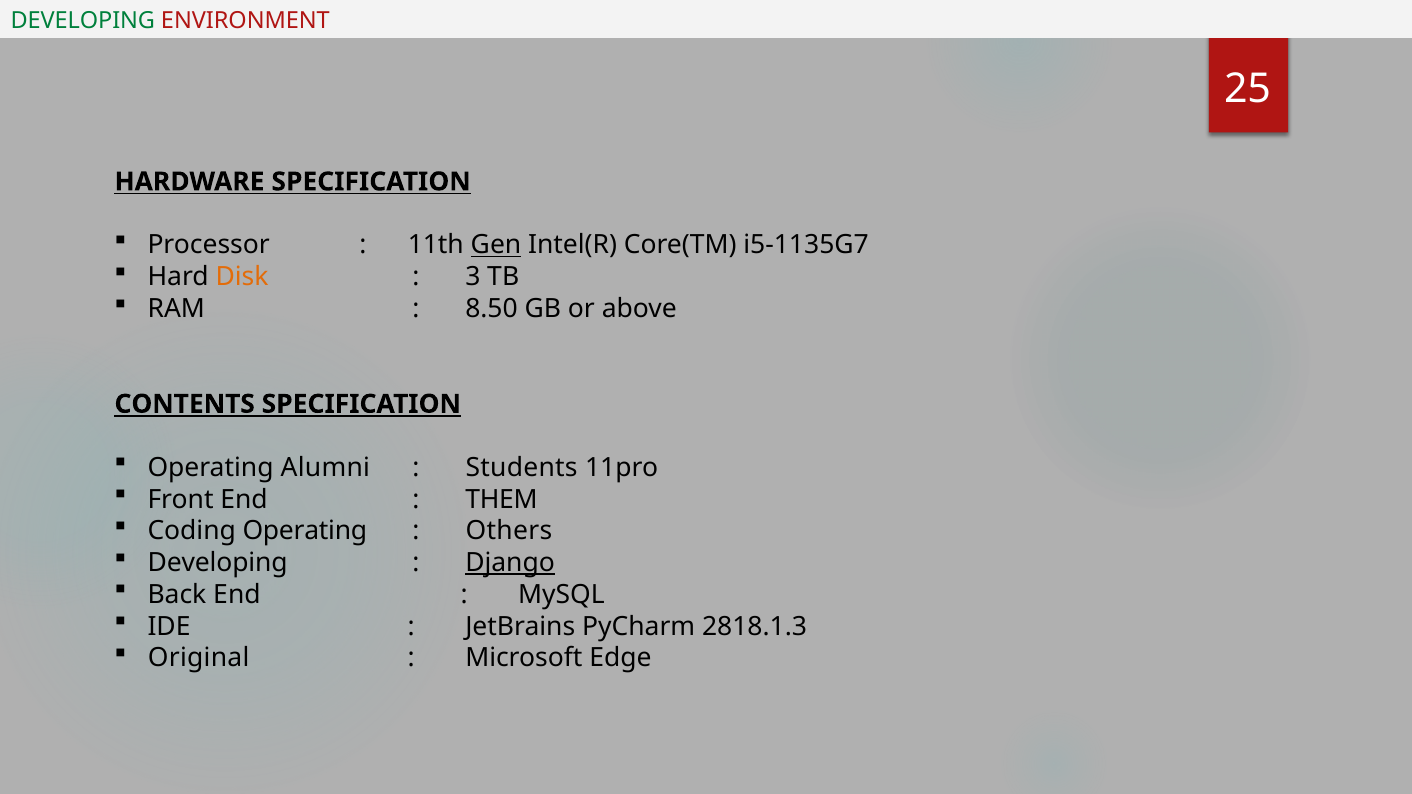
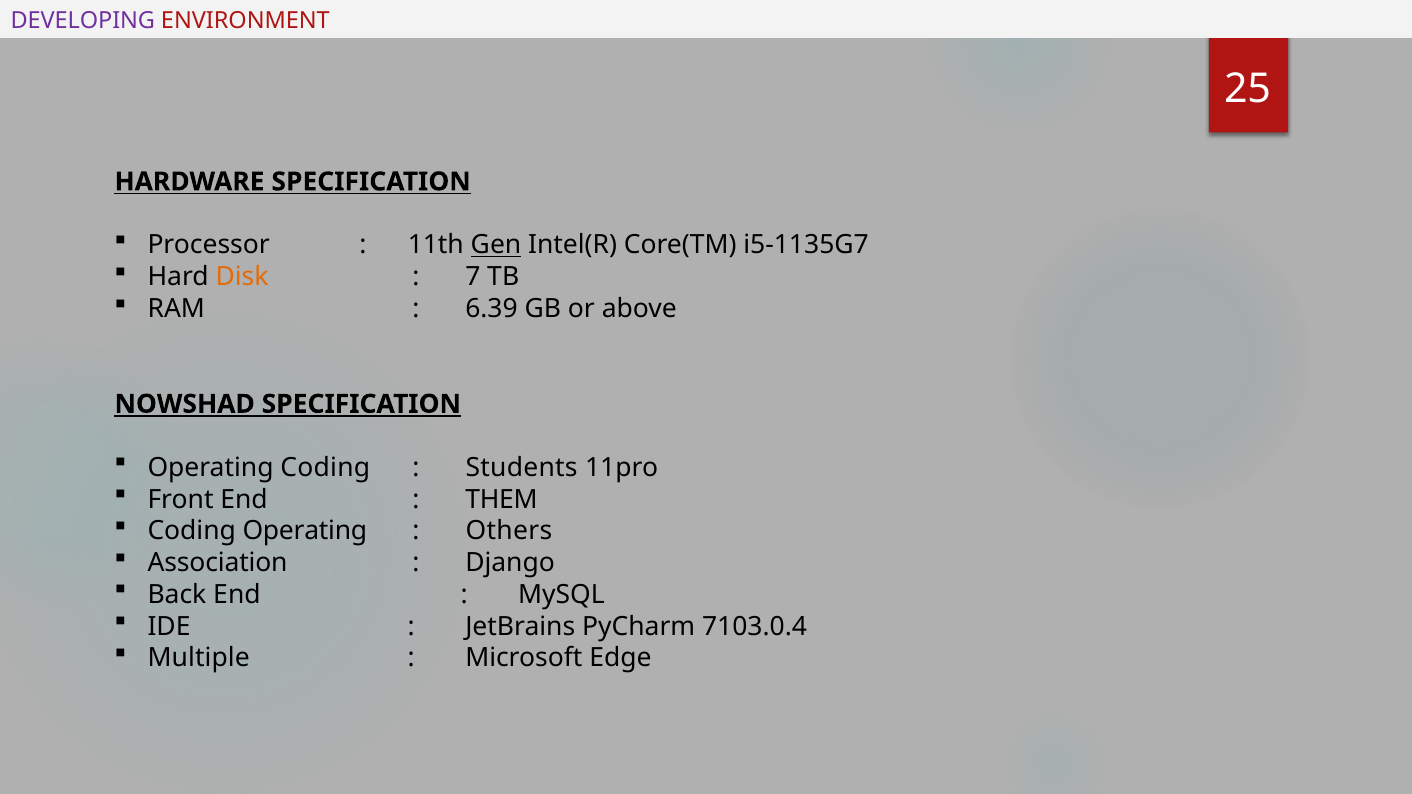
DEVELOPING at (83, 21) colour: green -> purple
3: 3 -> 7
8.50: 8.50 -> 6.39
CONTENTS: CONTENTS -> NOWSHAD
Operating Alumni: Alumni -> Coding
Developing at (218, 563): Developing -> Association
Django underline: present -> none
2818.1.3: 2818.1.3 -> 7103.0.4
Original: Original -> Multiple
